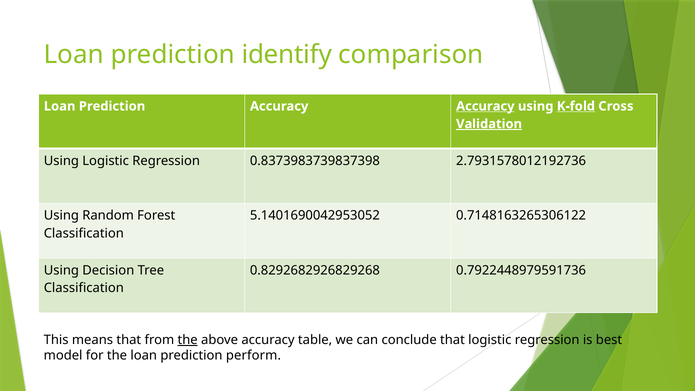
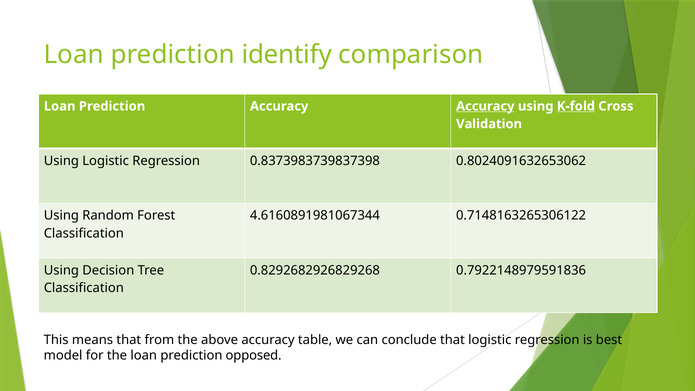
Validation underline: present -> none
2.7931578012192736: 2.7931578012192736 -> 0.8024091632653062
5.1401690042953052: 5.1401690042953052 -> 4.6160891981067344
0.7922448979591736: 0.7922448979591736 -> 0.7922148979591836
the at (188, 340) underline: present -> none
perform: perform -> opposed
